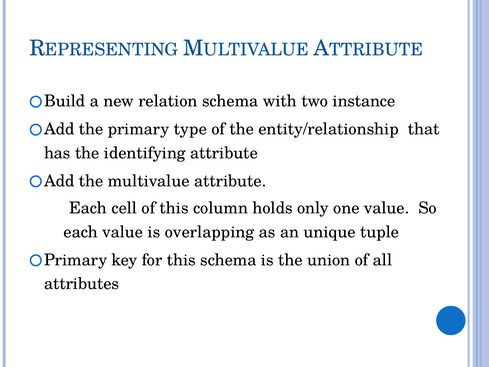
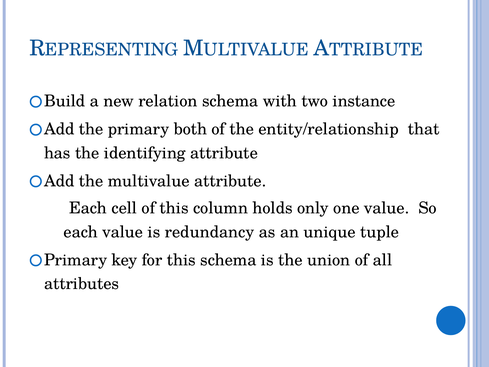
type: type -> both
overlapping: overlapping -> redundancy
